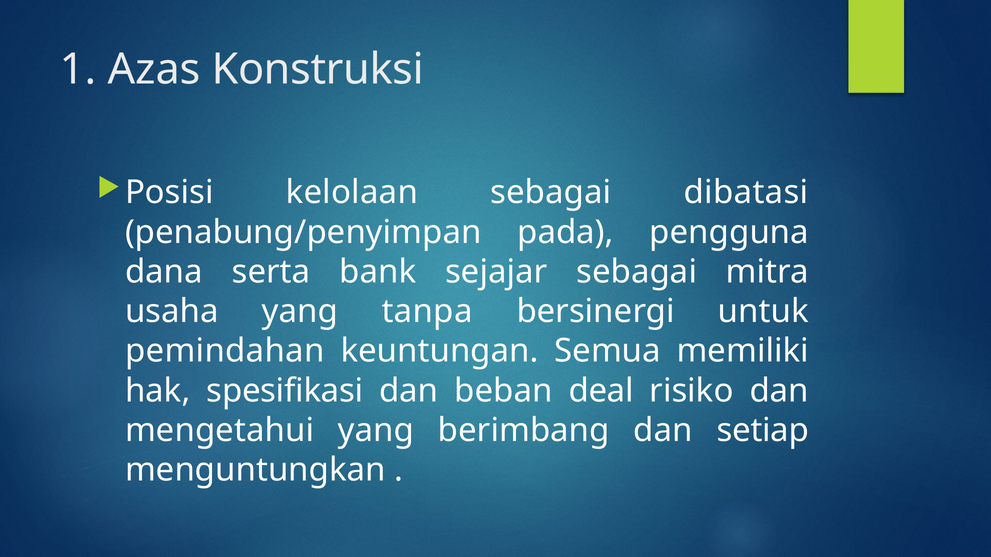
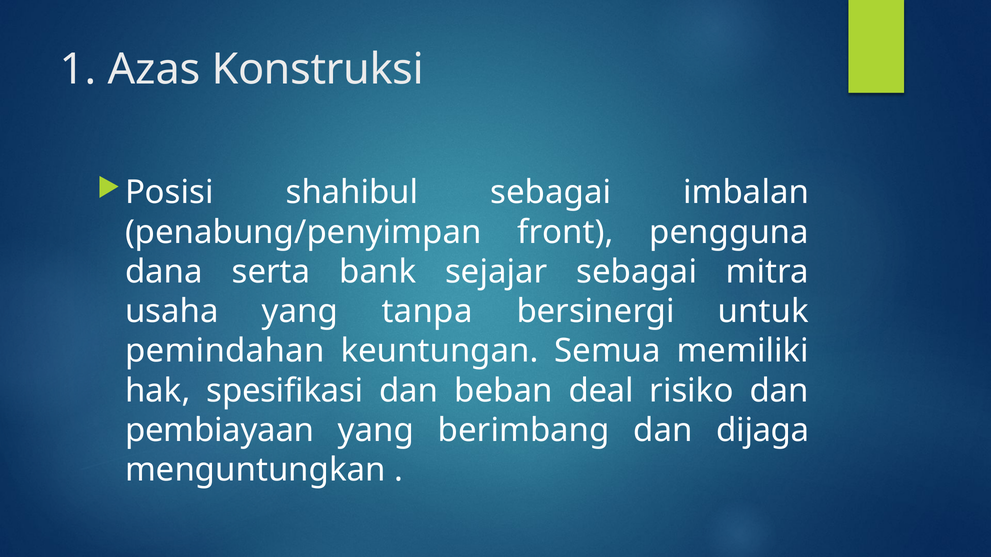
kelolaan: kelolaan -> shahibul
dibatasi: dibatasi -> imbalan
pada: pada -> front
mengetahui: mengetahui -> pembiayaan
setiap: setiap -> dijaga
